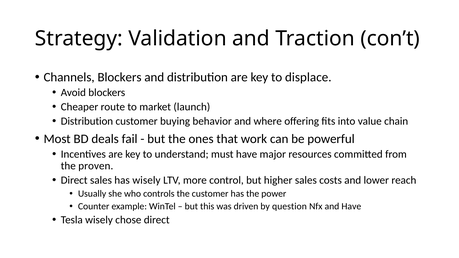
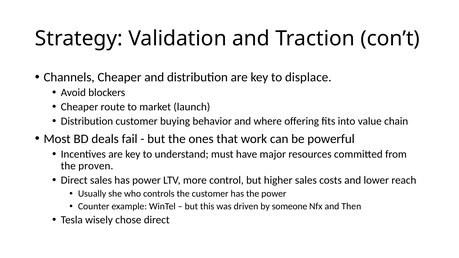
Channels Blockers: Blockers -> Cheaper
has wisely: wisely -> power
question: question -> someone
and Have: Have -> Then
